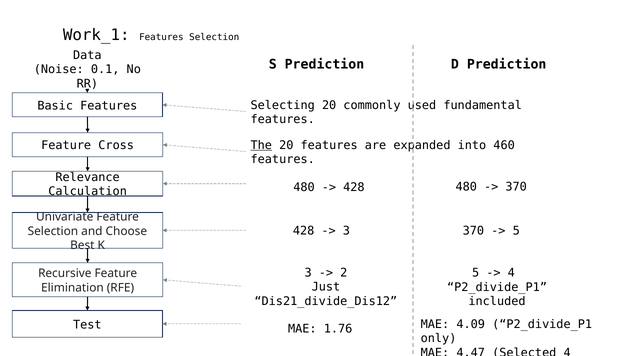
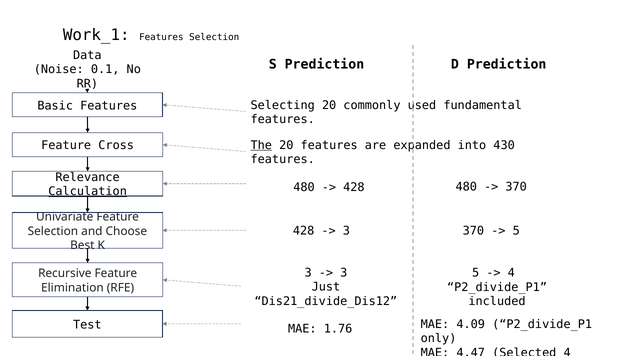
460: 460 -> 430
Calculation underline: none -> present
2 at (344, 273): 2 -> 3
